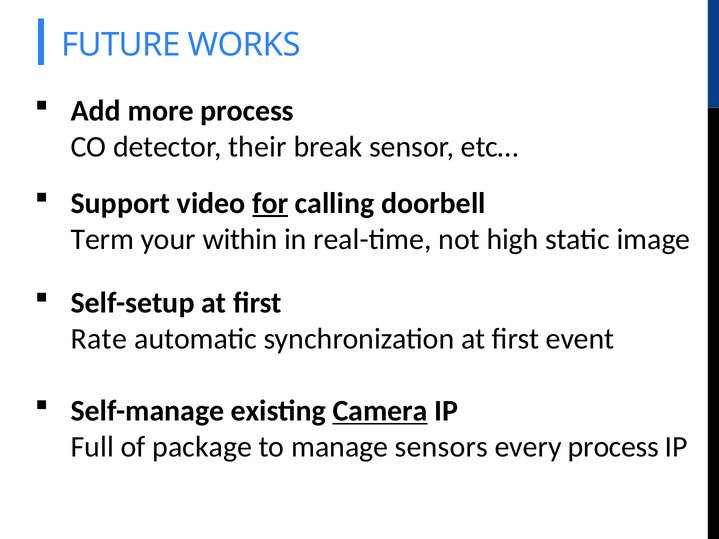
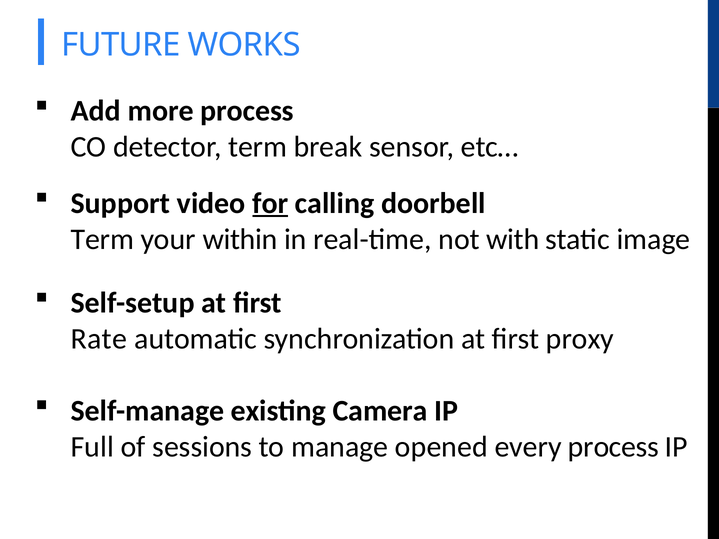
detector their: their -> term
high: high -> with
event: event -> proxy
Camera underline: present -> none
package: package -> sessions
sensors: sensors -> opened
